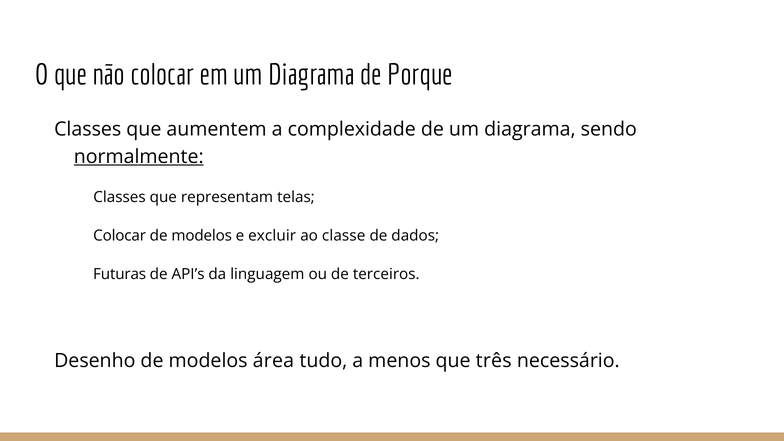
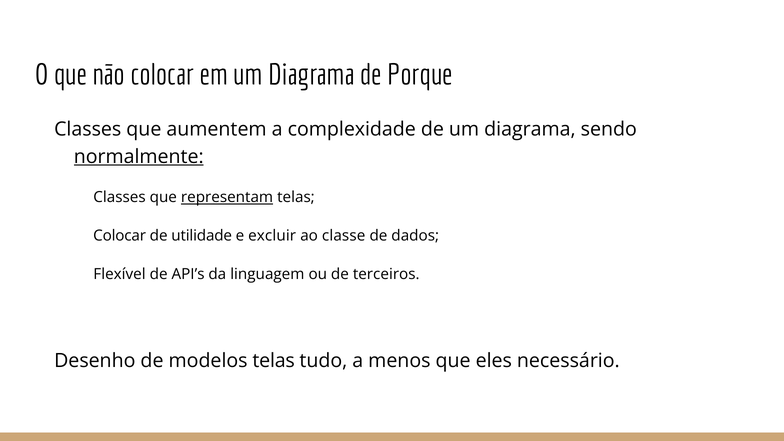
representam underline: none -> present
modelos at (202, 236): modelos -> utilidade
Futuras: Futuras -> Flexível
modelos área: área -> telas
três: três -> eles
